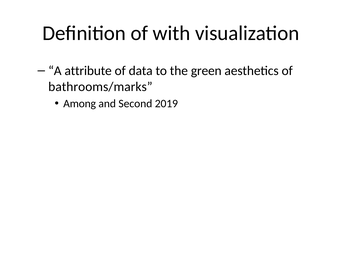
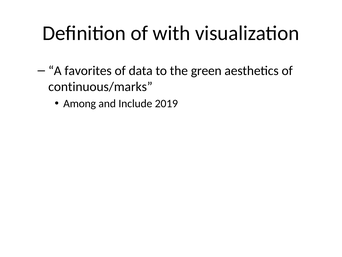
attribute: attribute -> favorites
bathrooms/marks: bathrooms/marks -> continuous/marks
Second: Second -> Include
